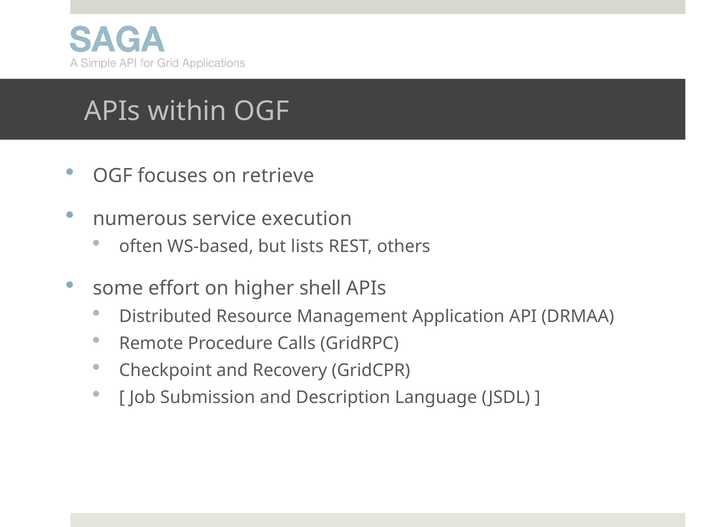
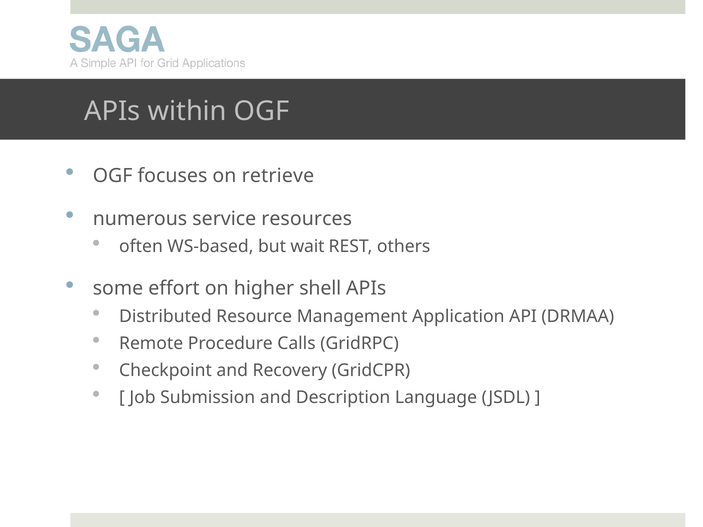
execution: execution -> resources
lists: lists -> wait
